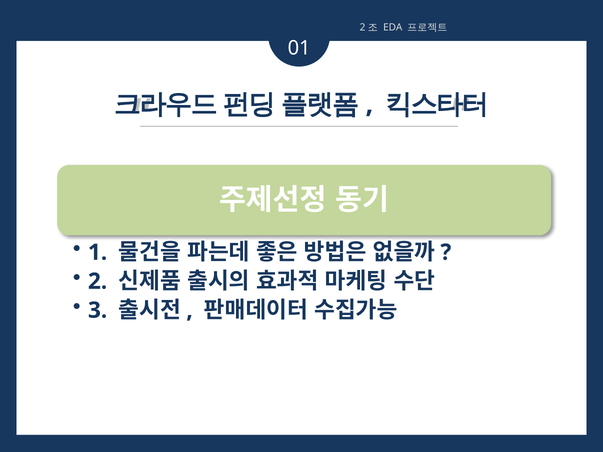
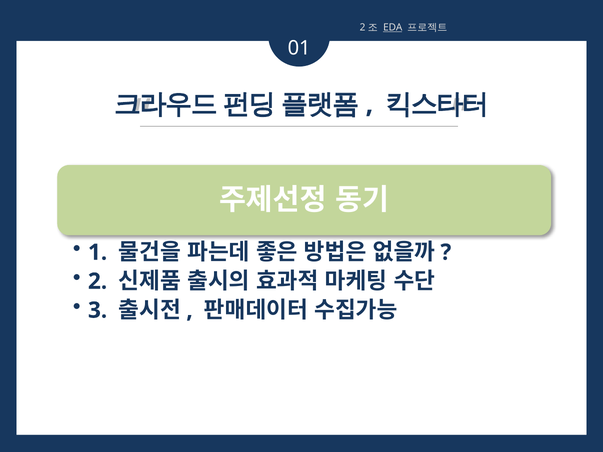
EDA underline: none -> present
